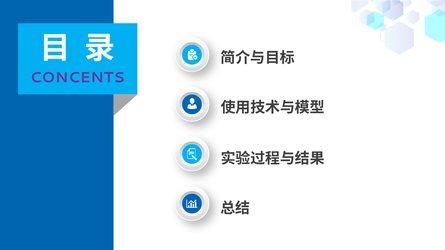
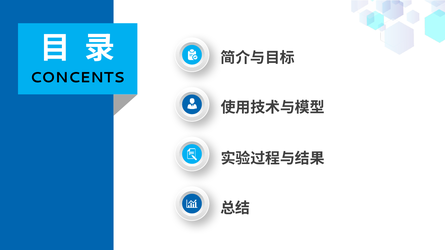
CONCENTS colour: purple -> black
